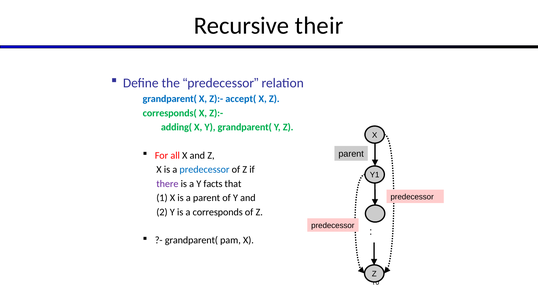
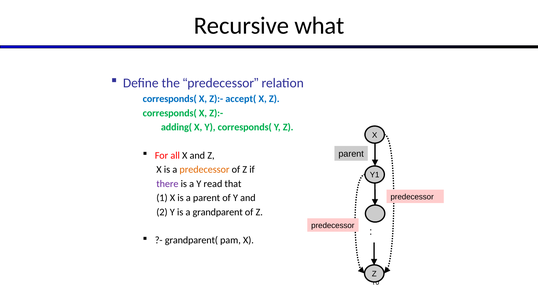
their: their -> what
grandparent( at (170, 99): grandparent( -> corresponds(
Y grandparent(: grandparent( -> corresponds(
predecessor at (204, 169) colour: blue -> orange
facts: facts -> read
corresponds: corresponds -> grandparent
